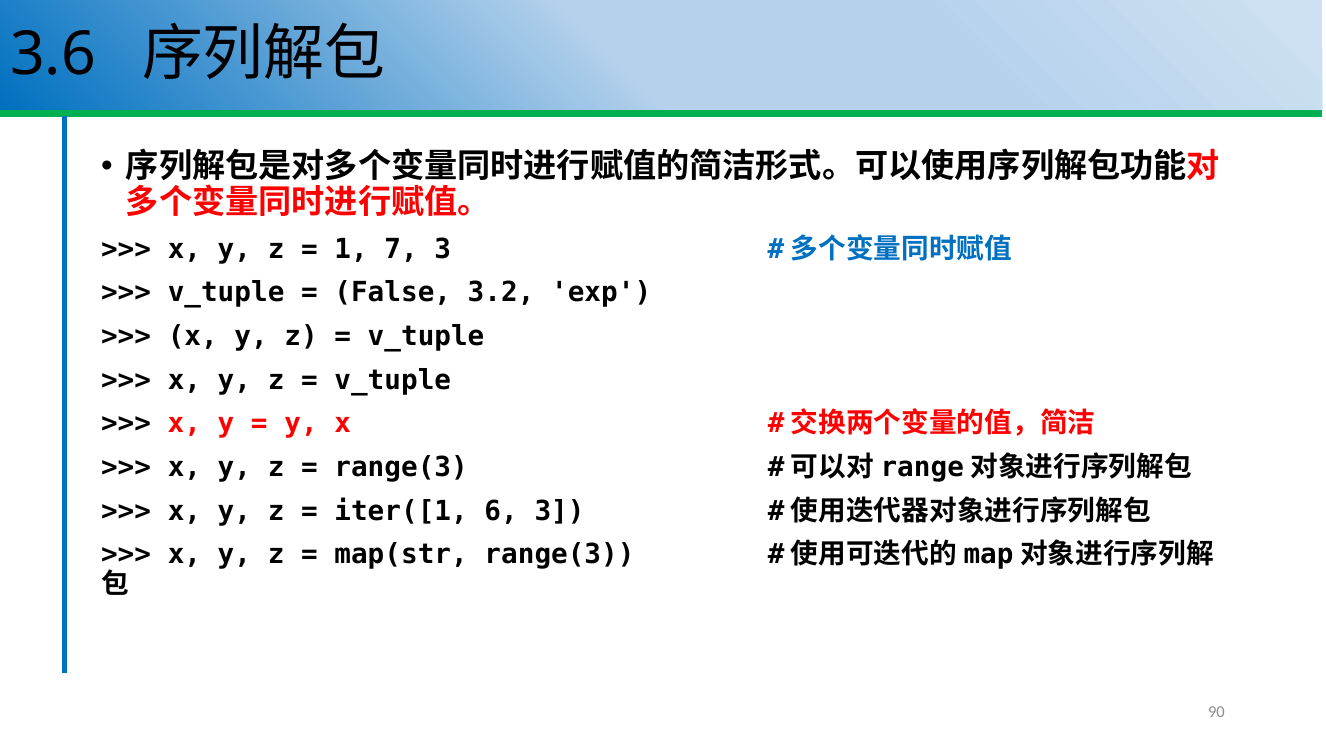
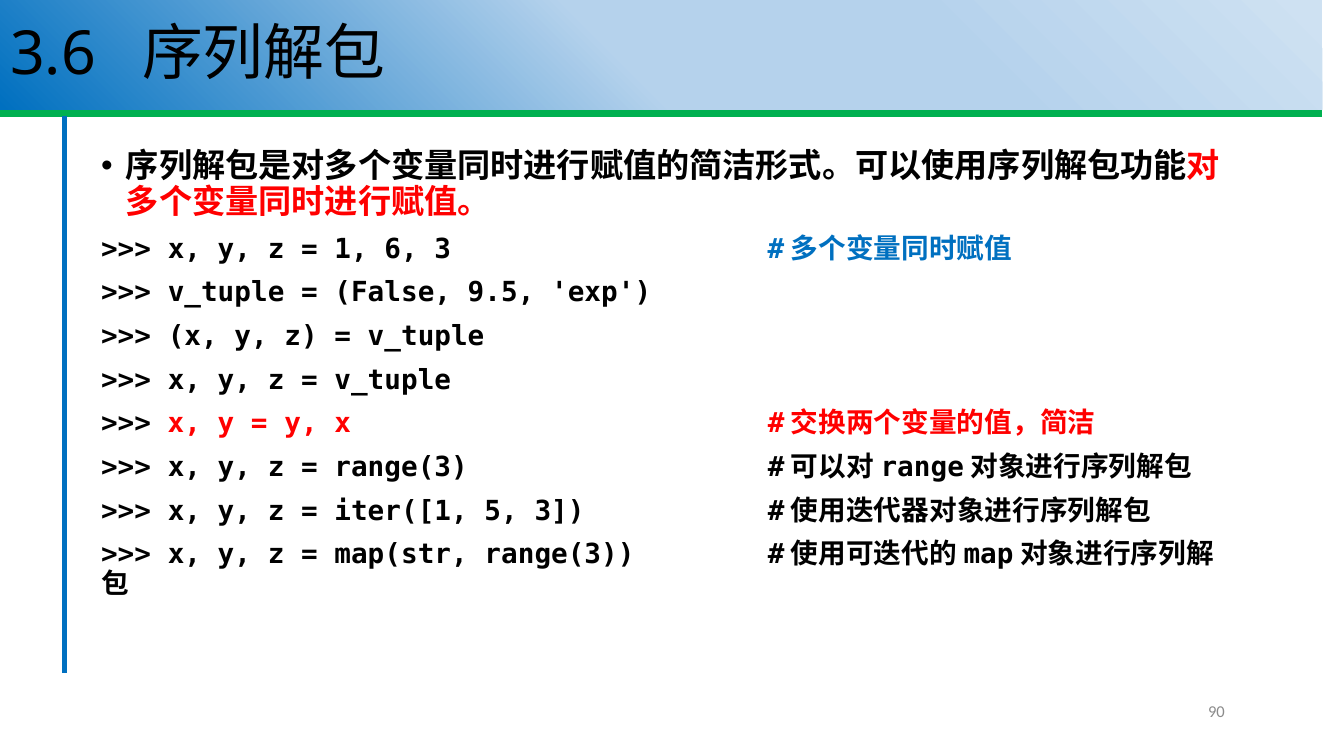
7: 7 -> 6
3.2: 3.2 -> 9.5
6: 6 -> 5
